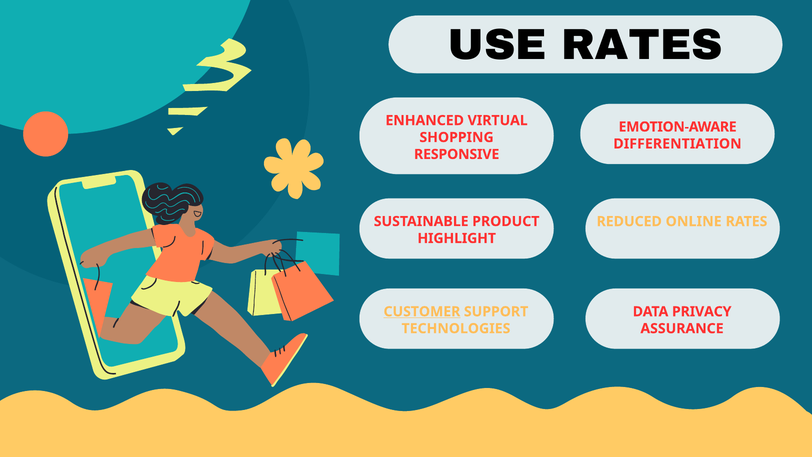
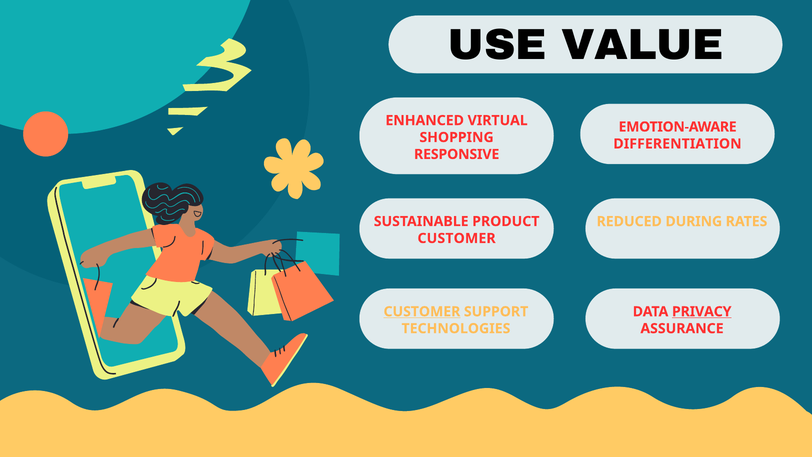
USE RATES: RATES -> VALUE
ONLINE: ONLINE -> DURING
HIGHLIGHT at (457, 238): HIGHLIGHT -> CUSTOMER
PRIVACY underline: none -> present
